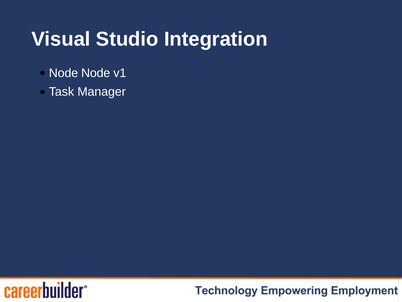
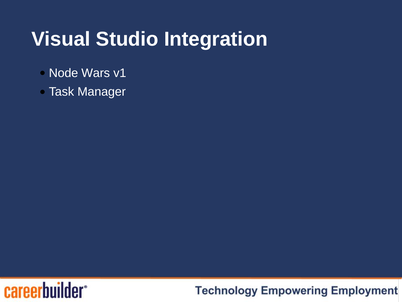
Node Node: Node -> Wars
